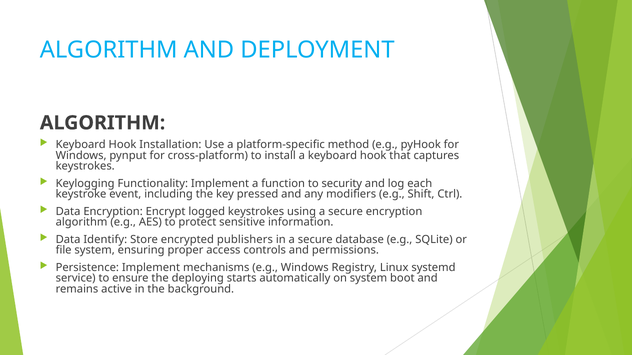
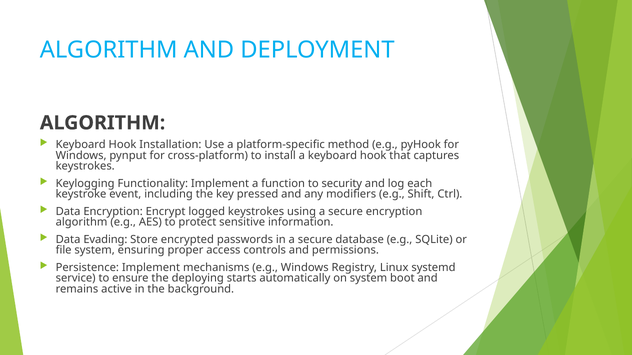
Identify: Identify -> Evading
publishers: publishers -> passwords
